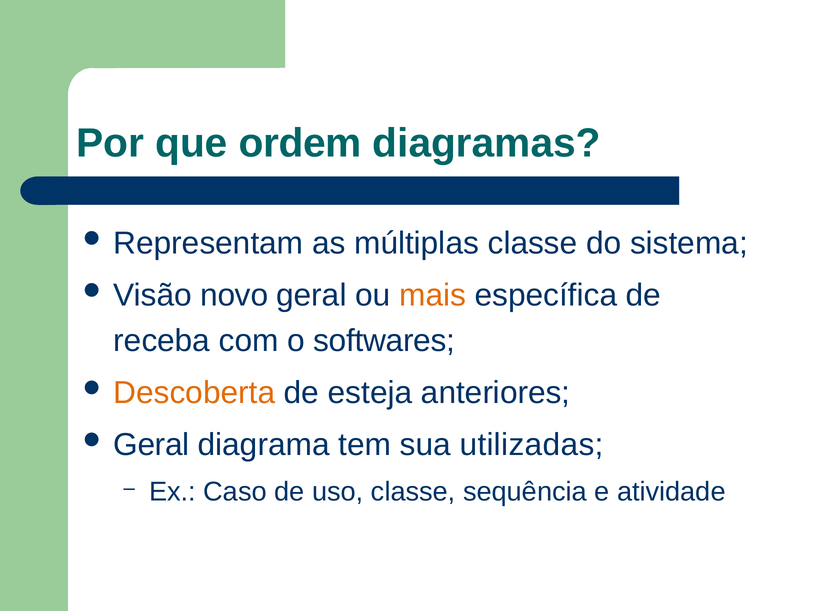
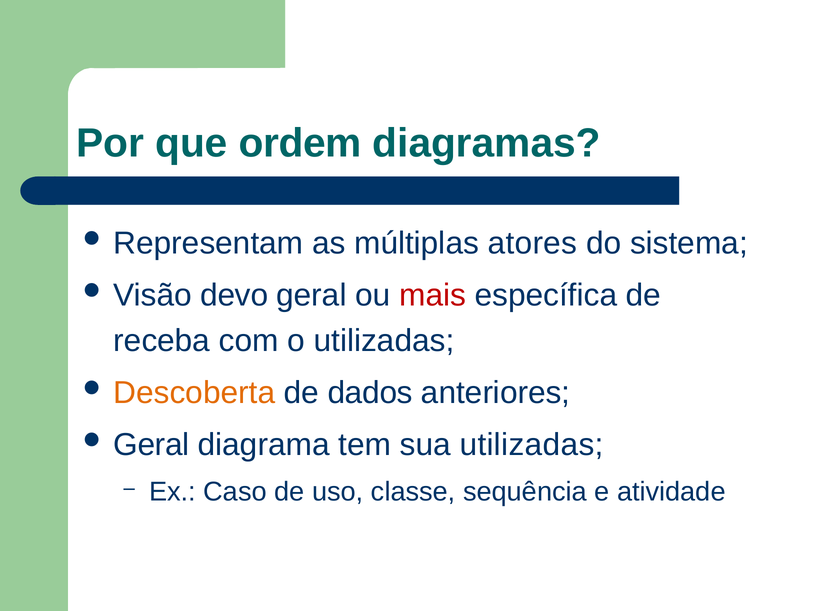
múltiplas classe: classe -> atores
novo: novo -> devo
mais colour: orange -> red
o softwares: softwares -> utilizadas
esteja: esteja -> dados
